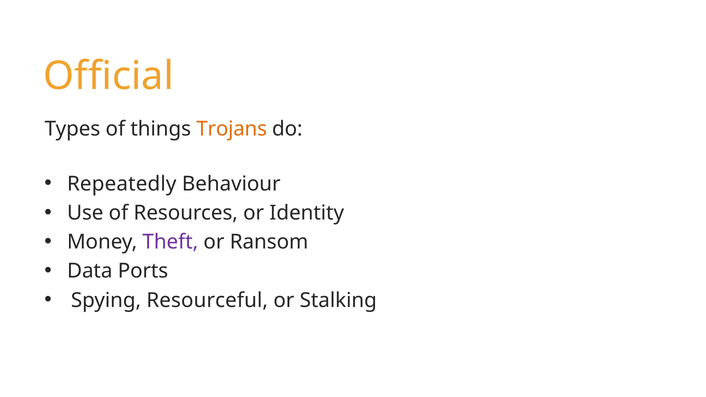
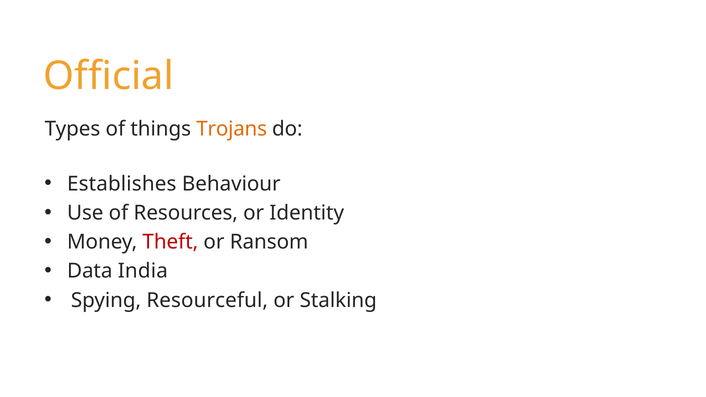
Repeatedly: Repeatedly -> Establishes
Theft colour: purple -> red
Ports: Ports -> India
